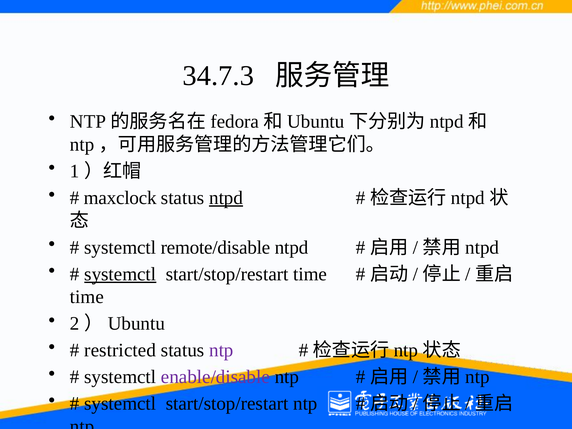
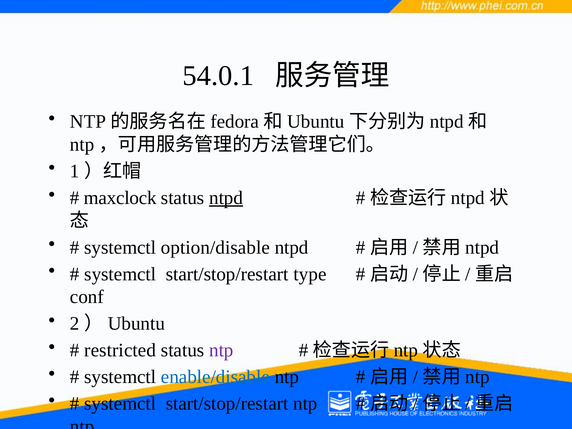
34.7.3: 34.7.3 -> 54.0.1
remote/disable: remote/disable -> option/disable
systemctl at (120, 274) underline: present -> none
start/stop/restart time: time -> type
time at (87, 297): time -> conf
enable/disable colour: purple -> blue
